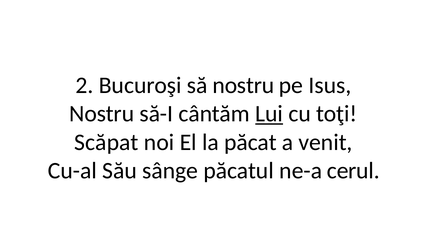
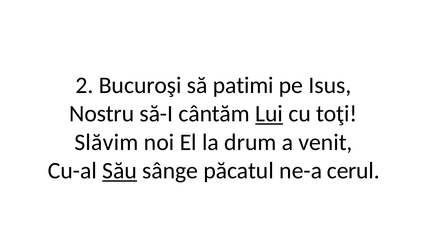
să nostru: nostru -> patimi
Scăpat: Scăpat -> Slăvim
păcat: păcat -> drum
Său underline: none -> present
